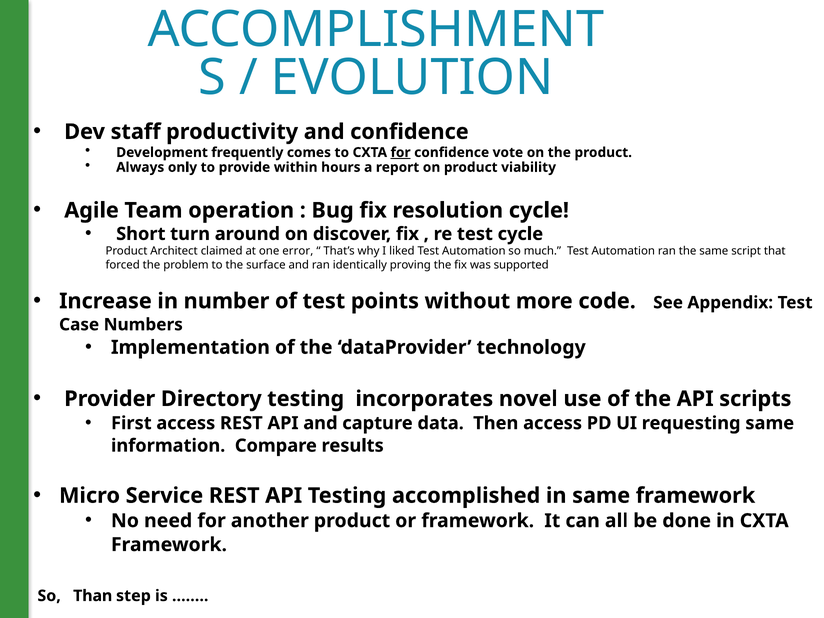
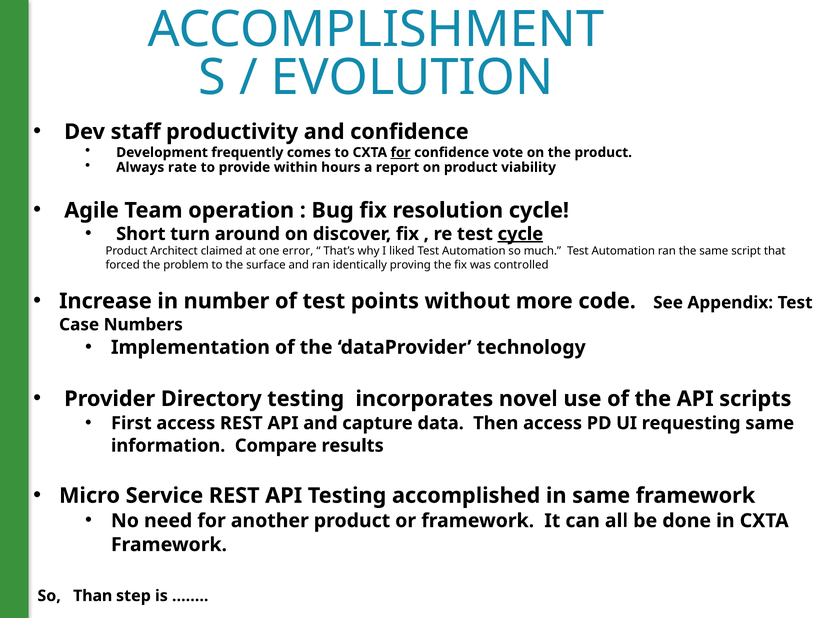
only: only -> rate
cycle at (520, 234) underline: none -> present
supported: supported -> controlled
